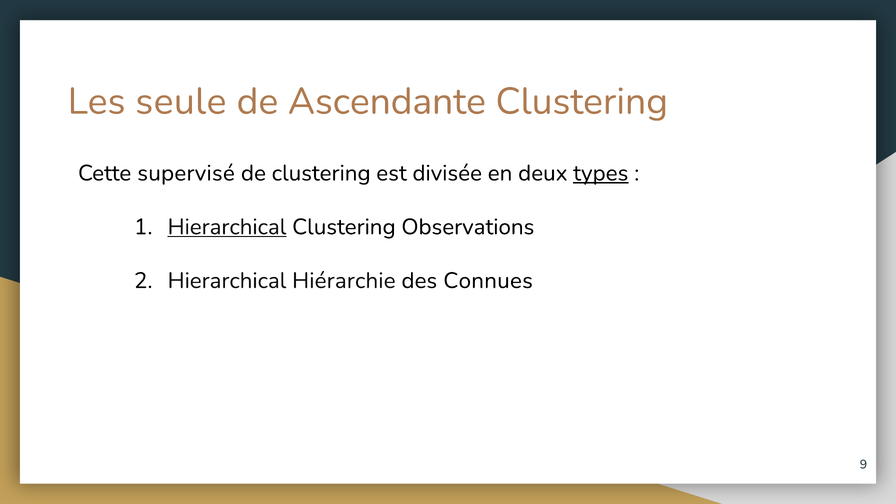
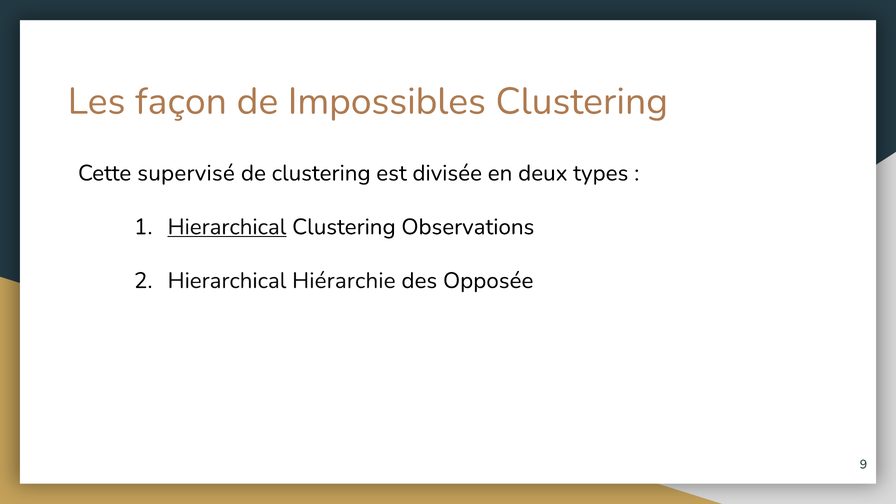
seule: seule -> façon
Ascendante: Ascendante -> Impossibles
types underline: present -> none
Connues: Connues -> Opposée
